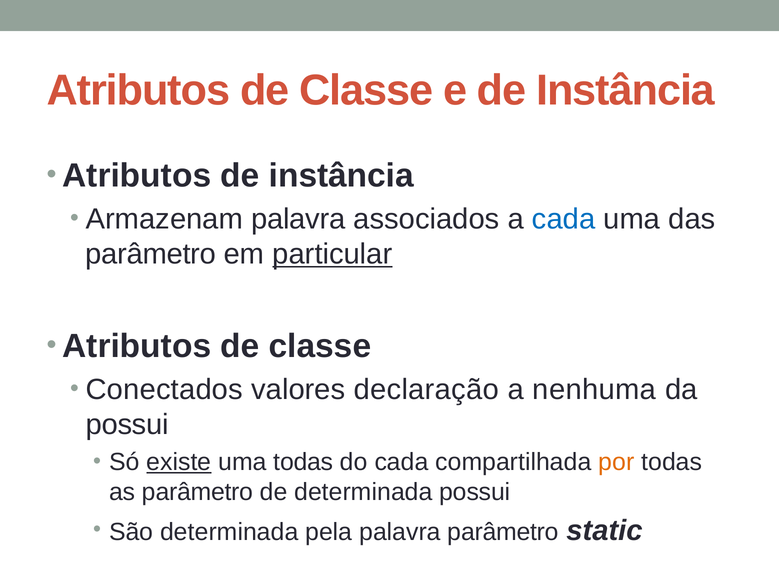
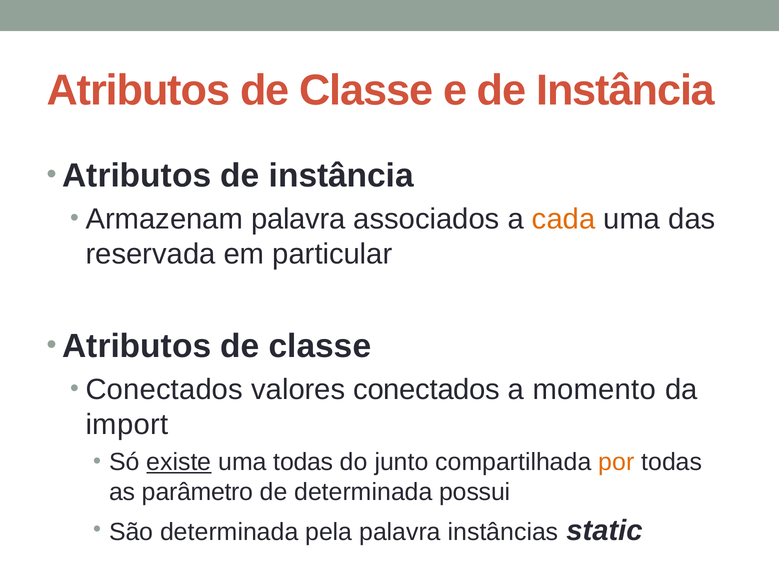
cada at (564, 219) colour: blue -> orange
parâmetro at (151, 254): parâmetro -> reservada
particular underline: present -> none
valores declaração: declaração -> conectados
nenhuma: nenhuma -> momento
possui at (127, 425): possui -> import
do cada: cada -> junto
palavra parâmetro: parâmetro -> instâncias
